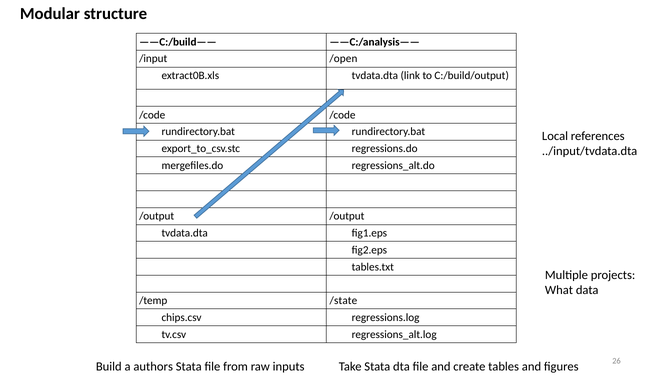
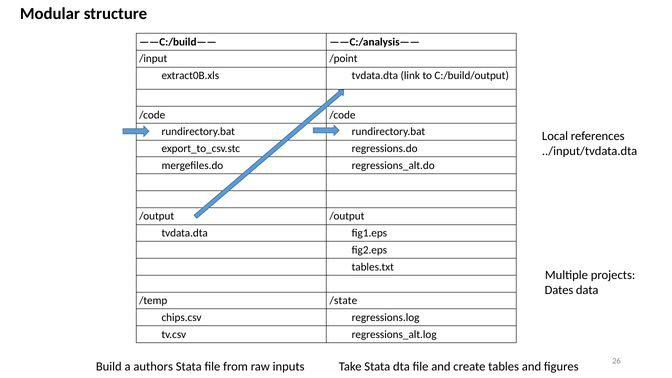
/open: /open -> /point
What: What -> Dates
